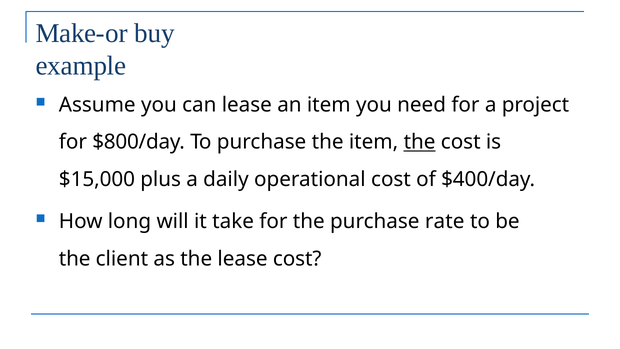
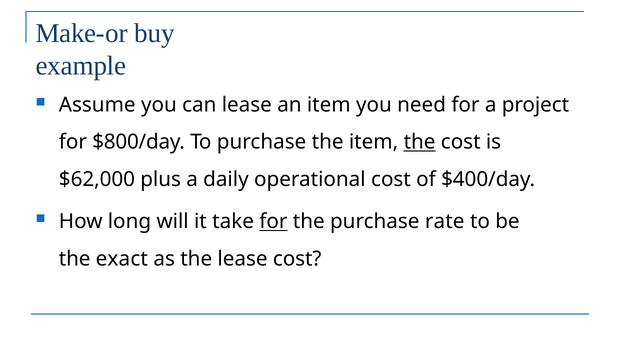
$15,000: $15,000 -> $62,000
for at (273, 221) underline: none -> present
client: client -> exact
